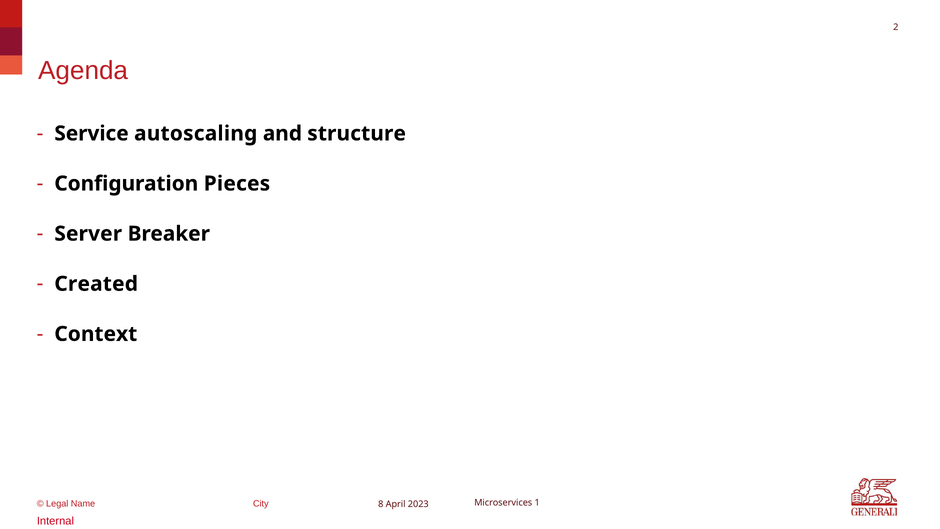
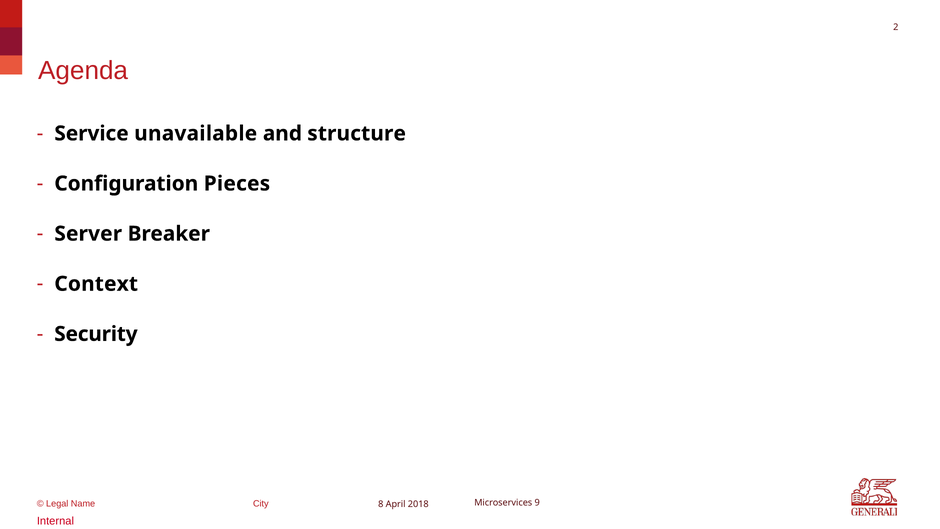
autoscaling: autoscaling -> unavailable
Created: Created -> Context
Context: Context -> Security
1: 1 -> 9
2023: 2023 -> 2018
